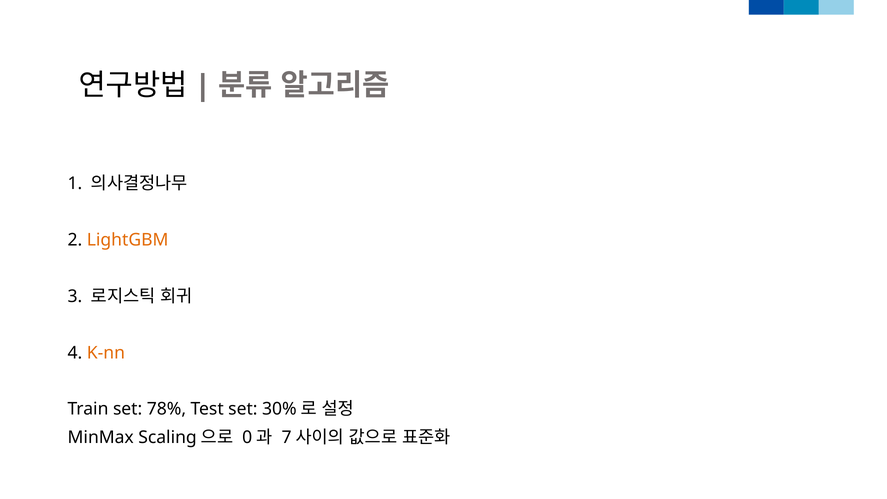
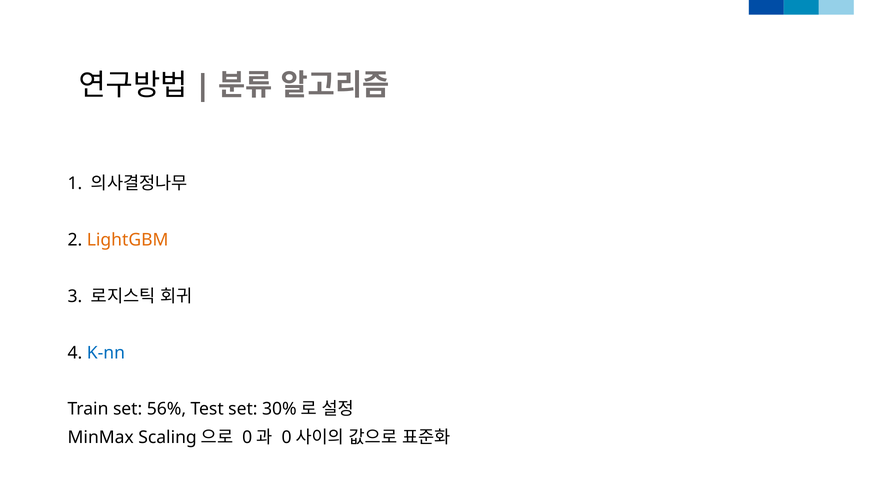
K-nn colour: orange -> blue
78%: 78% -> 56%
7 at (287, 437): 7 -> 0
